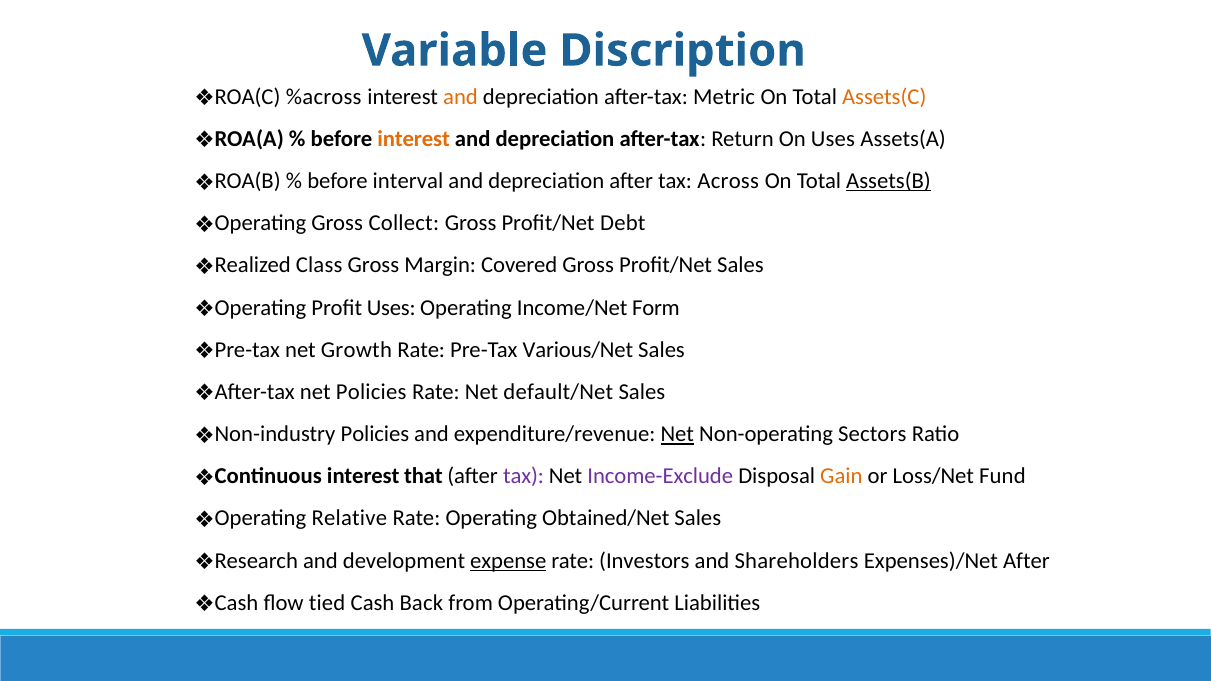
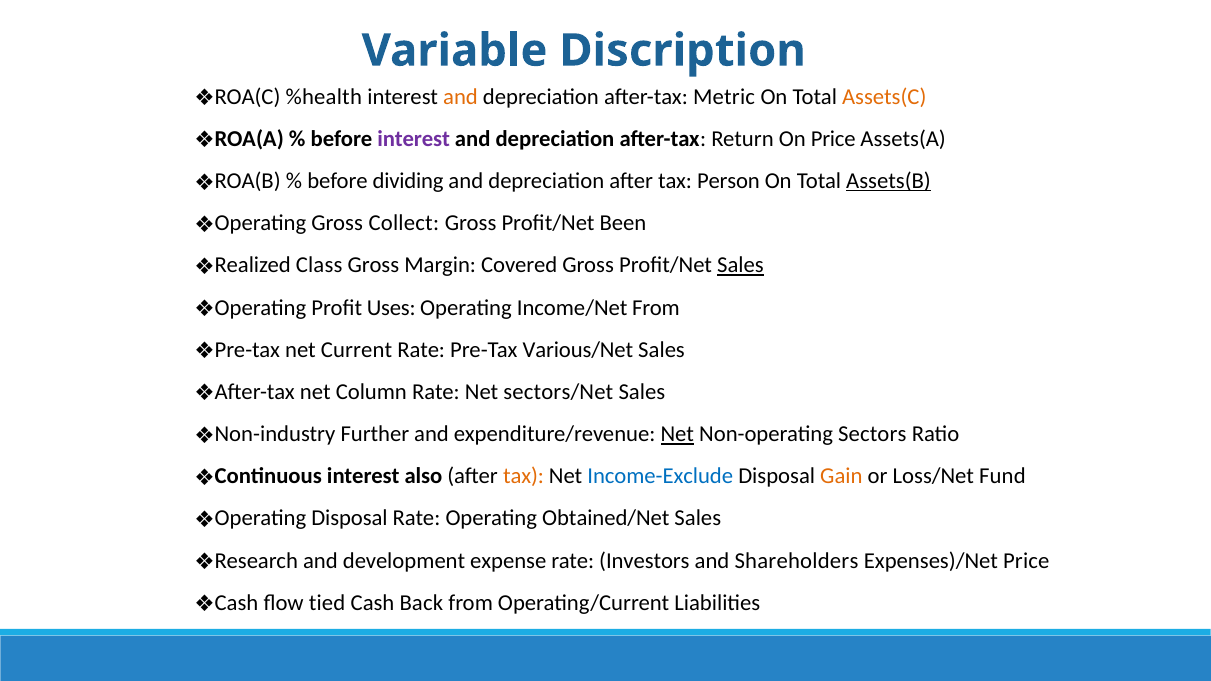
%across: %across -> %health
interest at (414, 139) colour: orange -> purple
On Uses: Uses -> Price
interval: interval -> dividing
Across: Across -> Person
Debt: Debt -> Been
Sales at (740, 265) underline: none -> present
Income/Net Form: Form -> From
Growth: Growth -> Current
net Policies: Policies -> Column
default/Net: default/Net -> sectors/Net
Policies at (375, 434): Policies -> Further
that: that -> also
tax at (523, 476) colour: purple -> orange
Income-Exclude colour: purple -> blue
Relative at (349, 519): Relative -> Disposal
expense underline: present -> none
Expenses)/Net After: After -> Price
